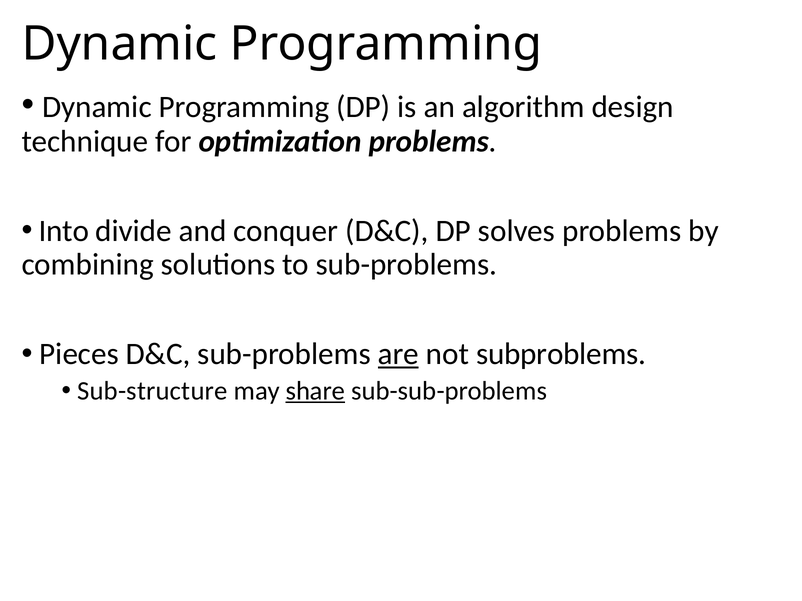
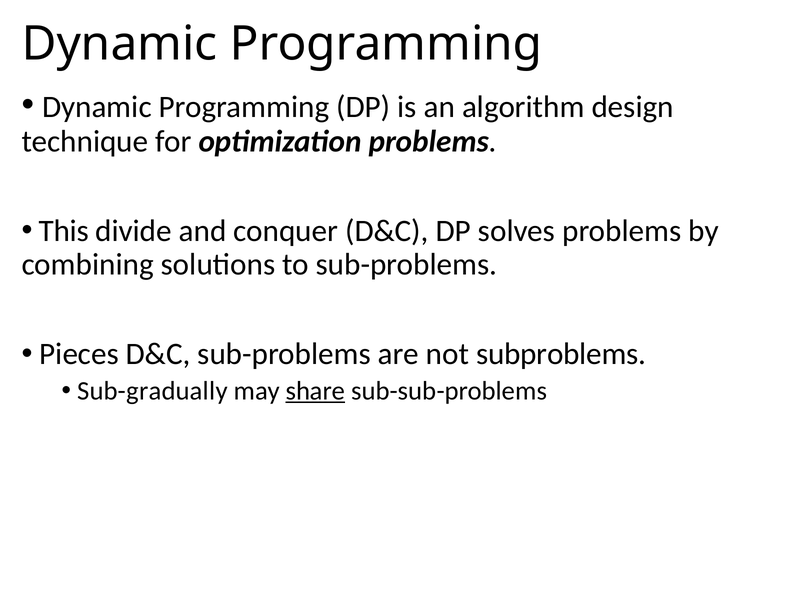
Into: Into -> This
are underline: present -> none
Sub-structure: Sub-structure -> Sub-gradually
